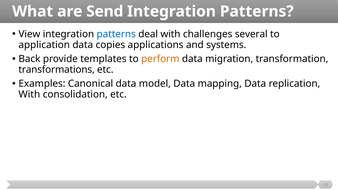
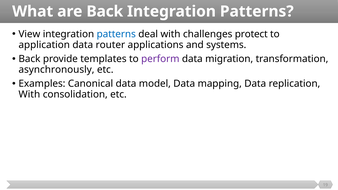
are Send: Send -> Back
several: several -> protect
copies: copies -> router
perform colour: orange -> purple
transformations: transformations -> asynchronously
